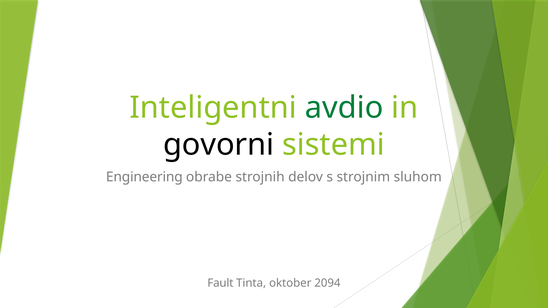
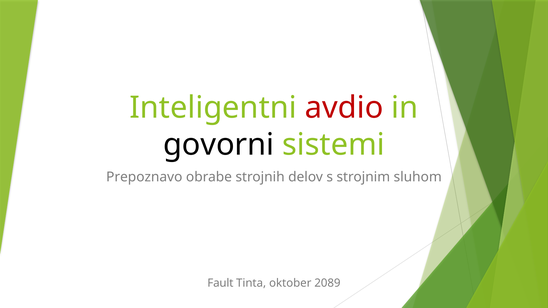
avdio colour: green -> red
Engineering: Engineering -> Prepoznavo
2094: 2094 -> 2089
